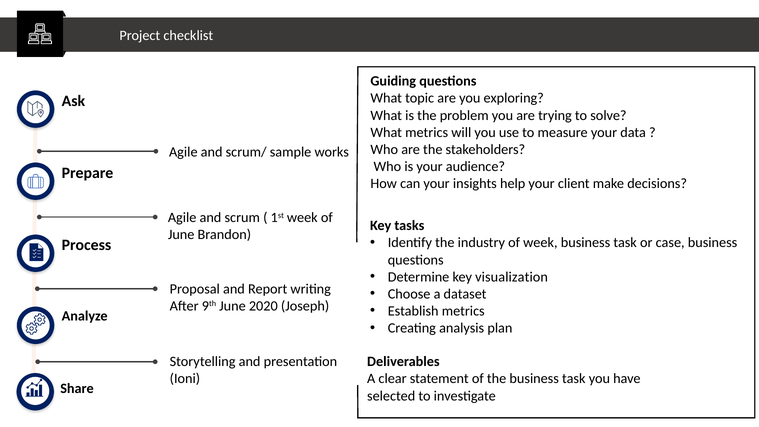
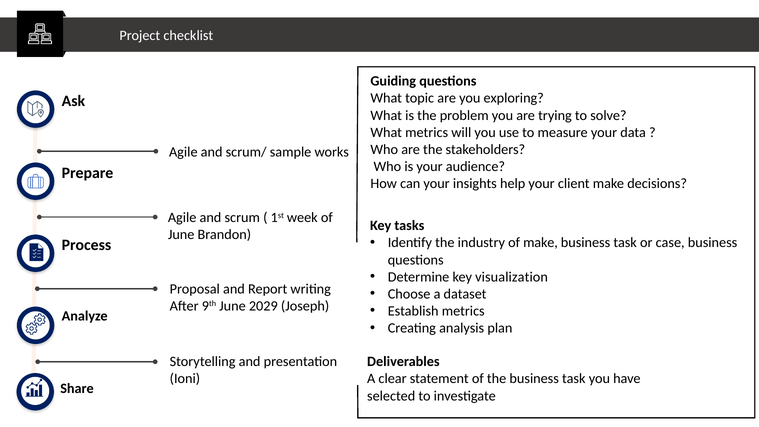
of week: week -> make
2020: 2020 -> 2029
